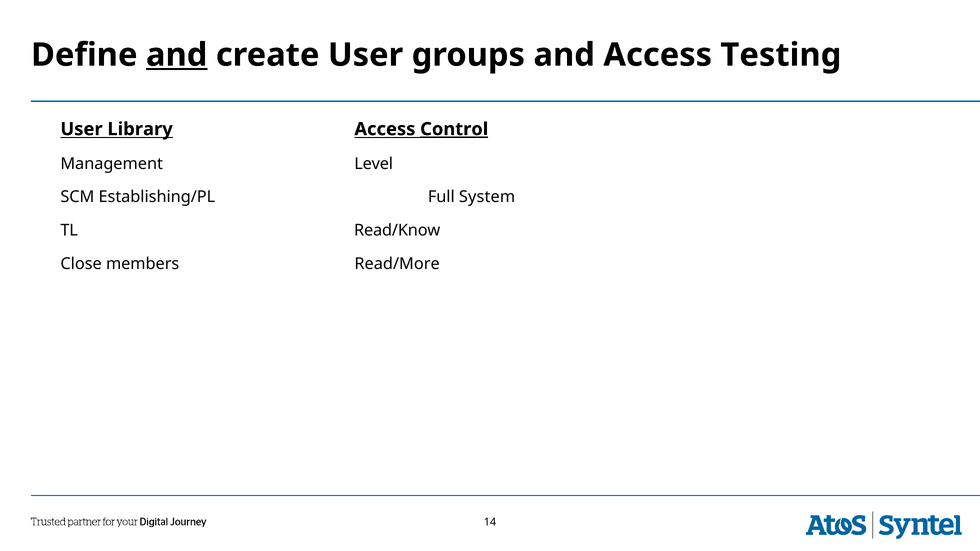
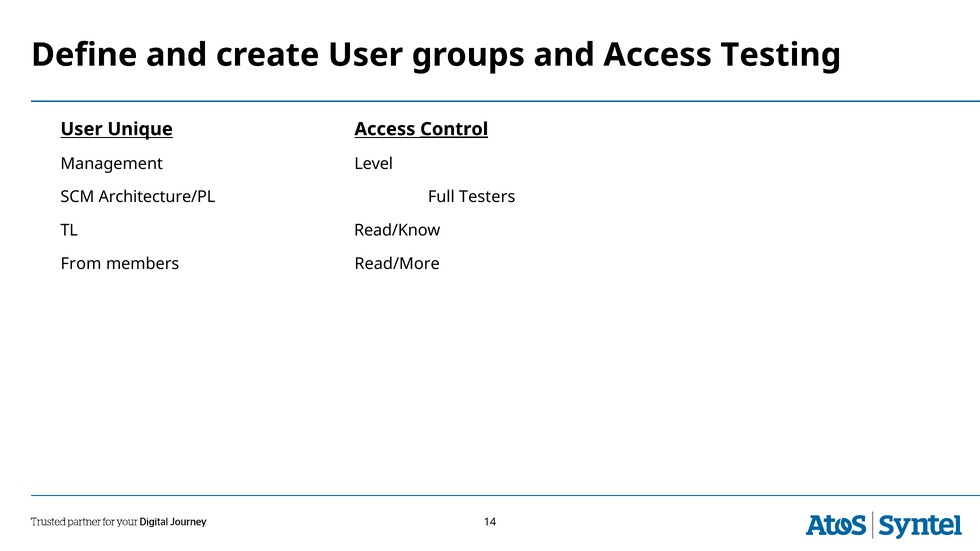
and at (177, 55) underline: present -> none
Library: Library -> Unique
Establishing/PL: Establishing/PL -> Architecture/PL
System: System -> Testers
Close: Close -> From
